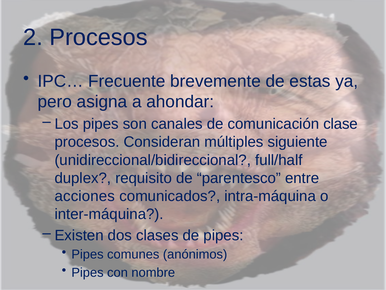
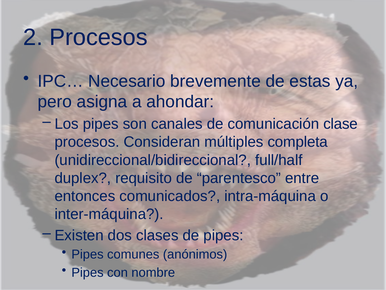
Frecuente: Frecuente -> Necesario
siguiente: siguiente -> completa
acciones: acciones -> entonces
